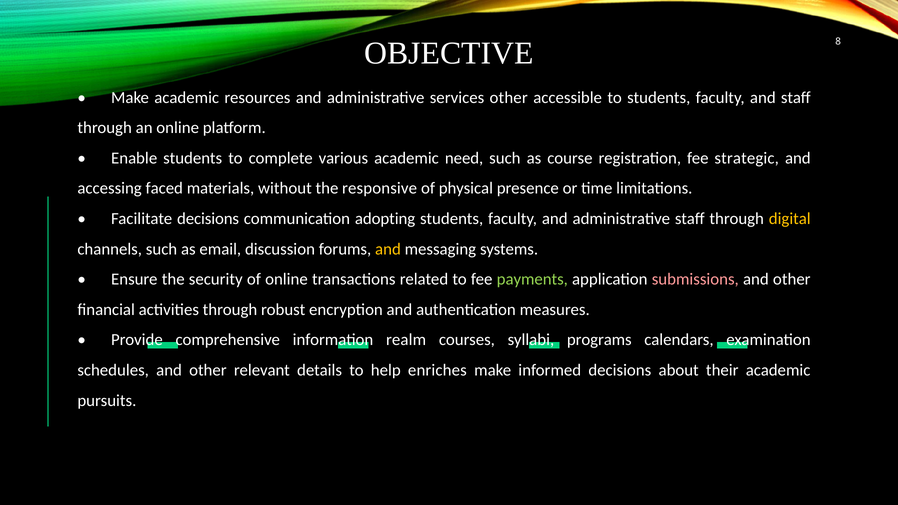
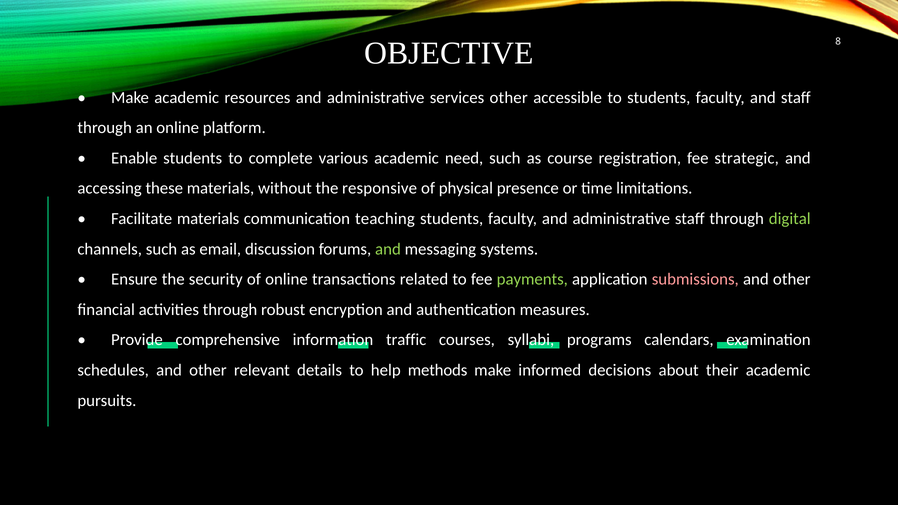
faced: faced -> these
Facilitate decisions: decisions -> materials
adopting: adopting -> teaching
digital colour: yellow -> light green
and at (388, 249) colour: yellow -> light green
realm: realm -> traffic
enriches: enriches -> methods
